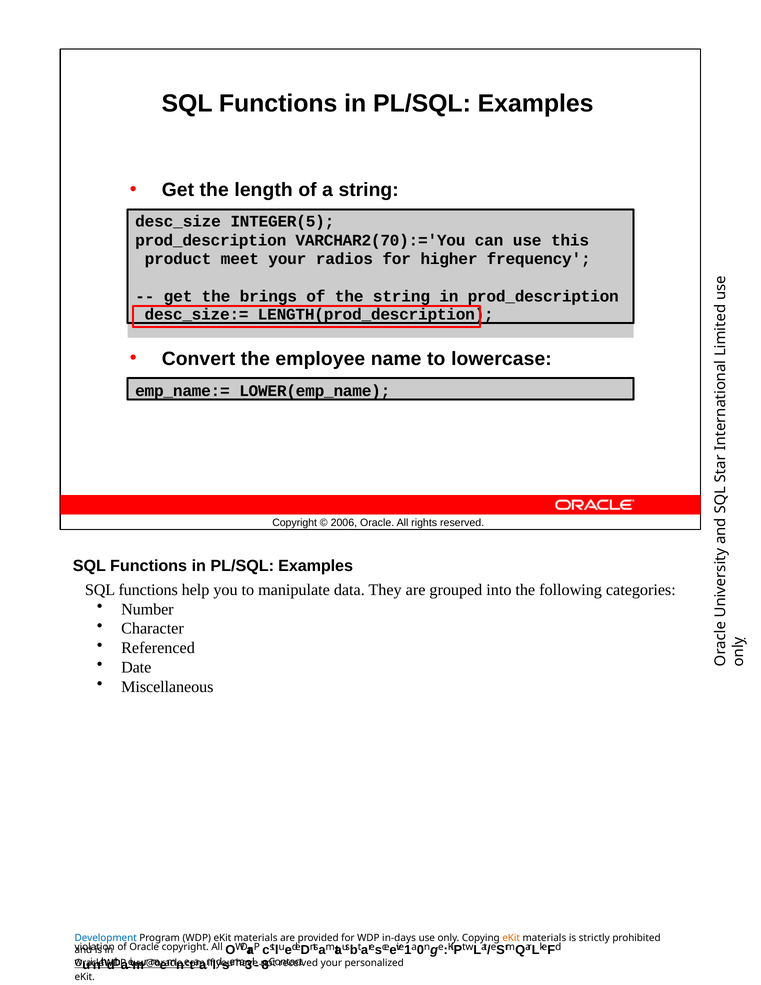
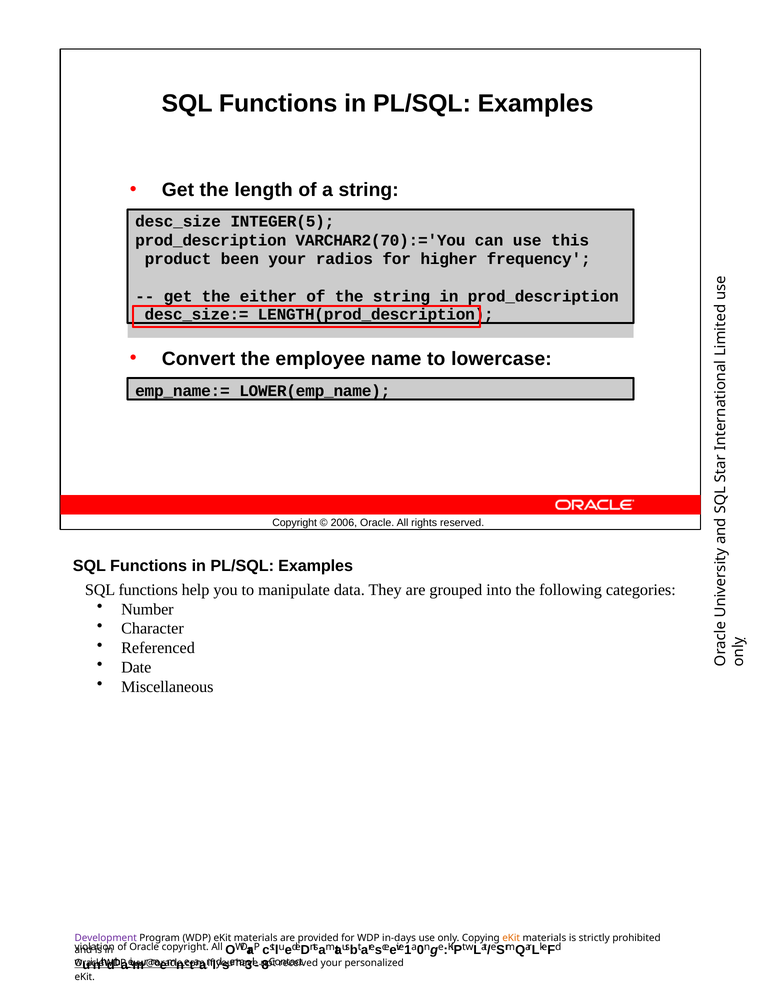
meet: meet -> been
brings: brings -> either
Development colour: blue -> purple
